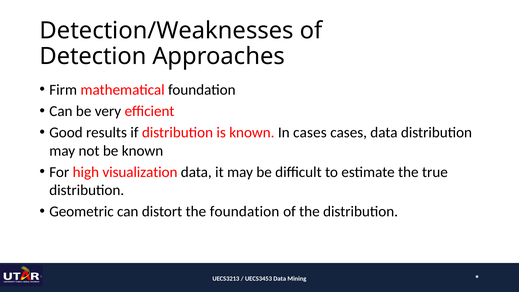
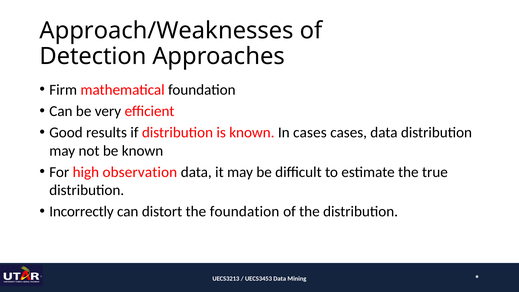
Detection/Weaknesses: Detection/Weaknesses -> Approach/Weaknesses
visualization: visualization -> observation
Geometric: Geometric -> Incorrectly
